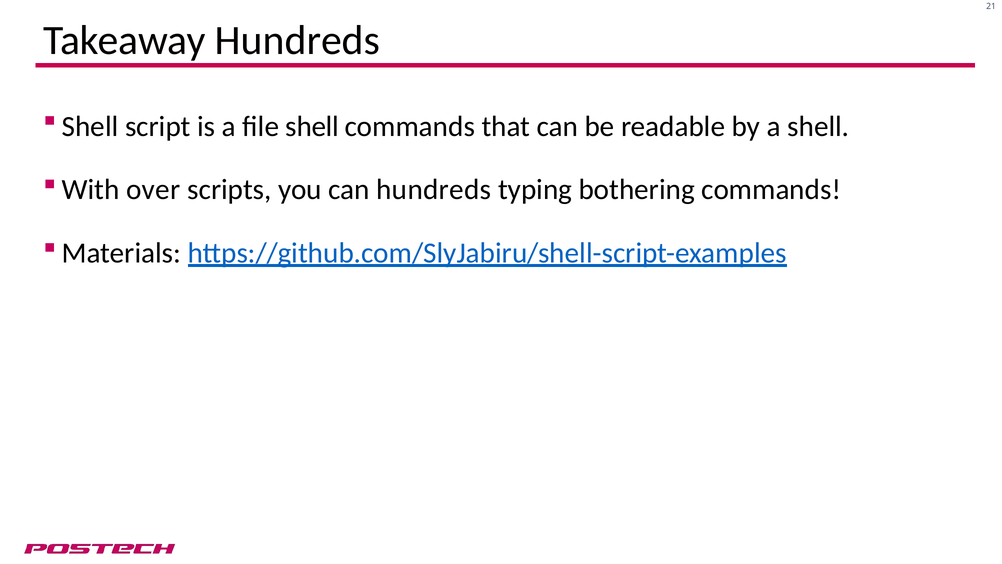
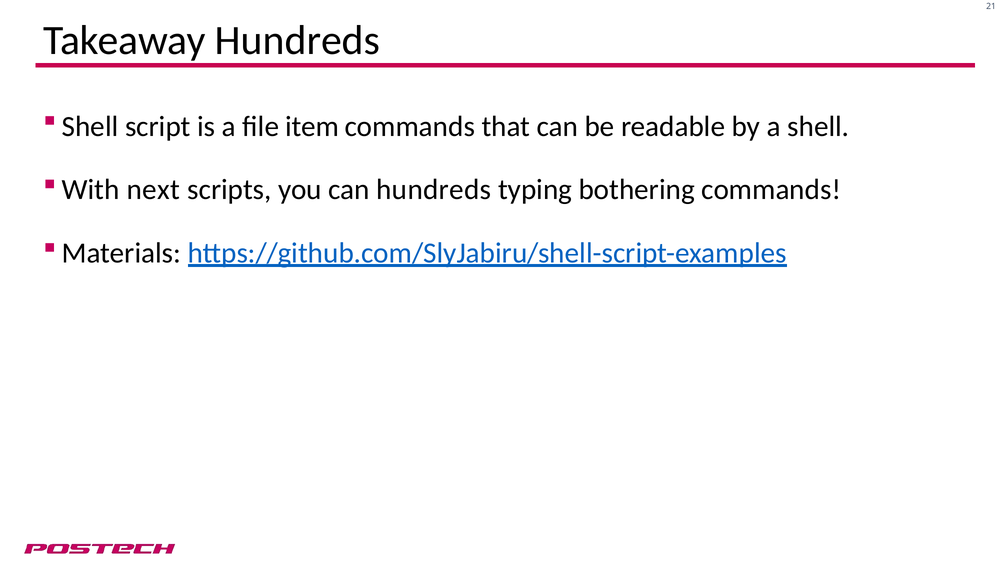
file shell: shell -> item
over: over -> next
